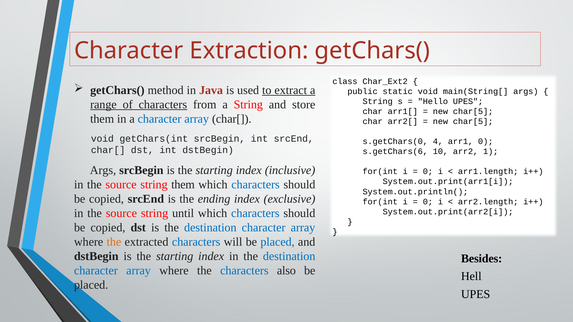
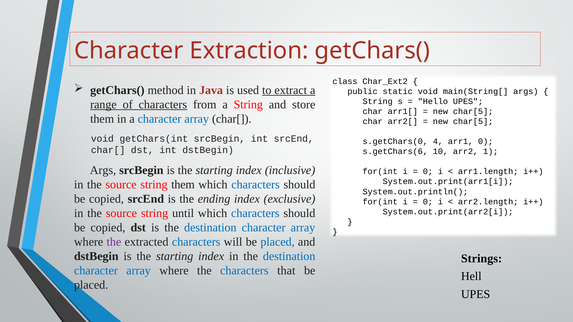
the at (114, 242) colour: orange -> purple
Besides: Besides -> Strings
also: also -> that
